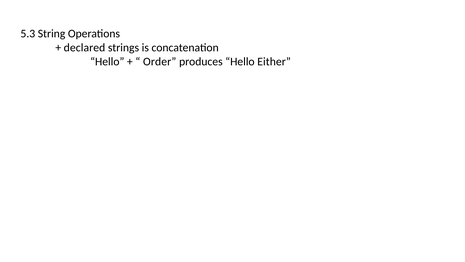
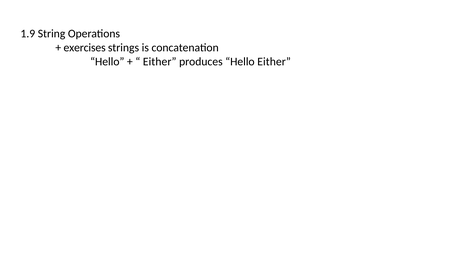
5.3: 5.3 -> 1.9
declared: declared -> exercises
Order at (160, 61): Order -> Either
